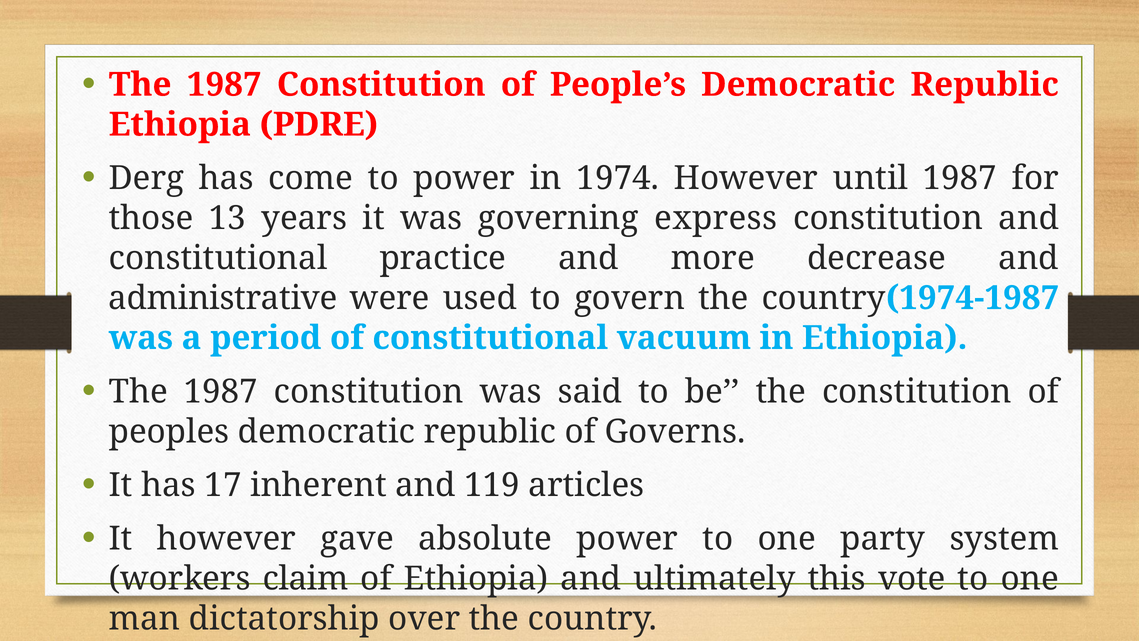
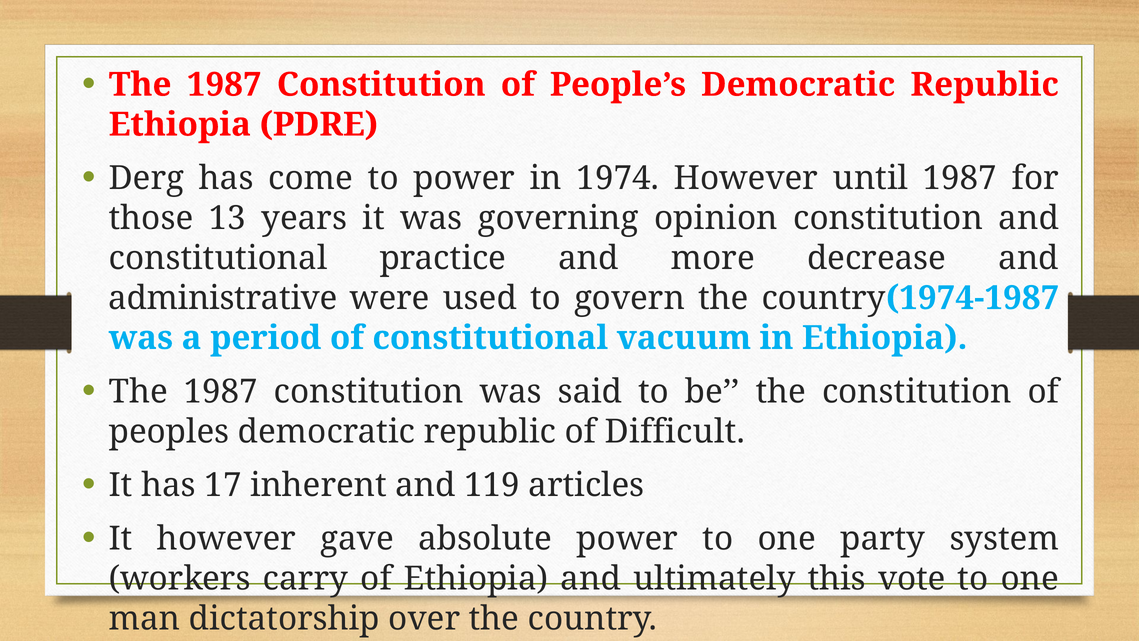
express: express -> opinion
Governs: Governs -> Difficult
claim: claim -> carry
